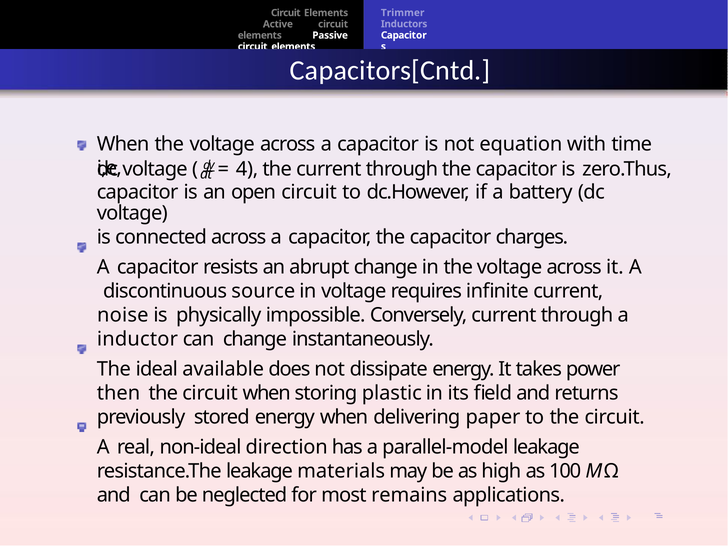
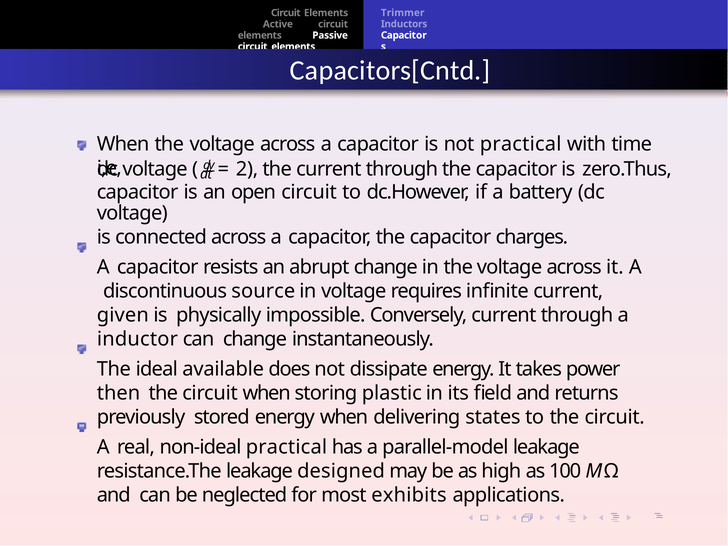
not equation: equation -> practical
4: 4 -> 2
noise: noise -> given
paper: paper -> states
non-ideal direction: direction -> practical
materials: materials -> designed
remains: remains -> exhibits
